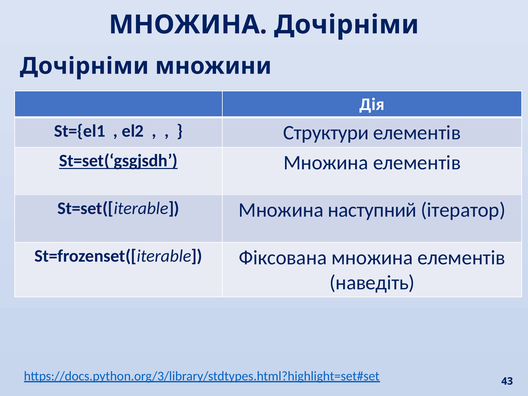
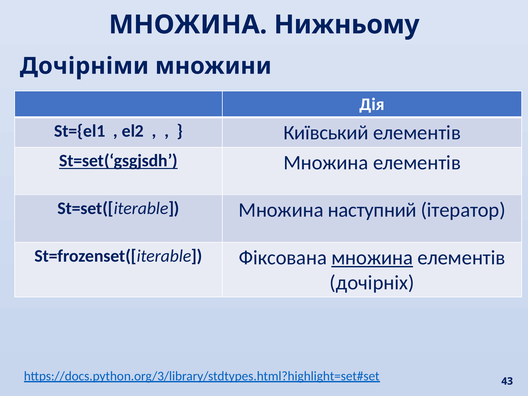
МНОЖИНА Дочірніми: Дочірніми -> Нижньому
Структури: Структури -> Київський
множина at (372, 258) underline: none -> present
наведіть: наведіть -> дочірніх
